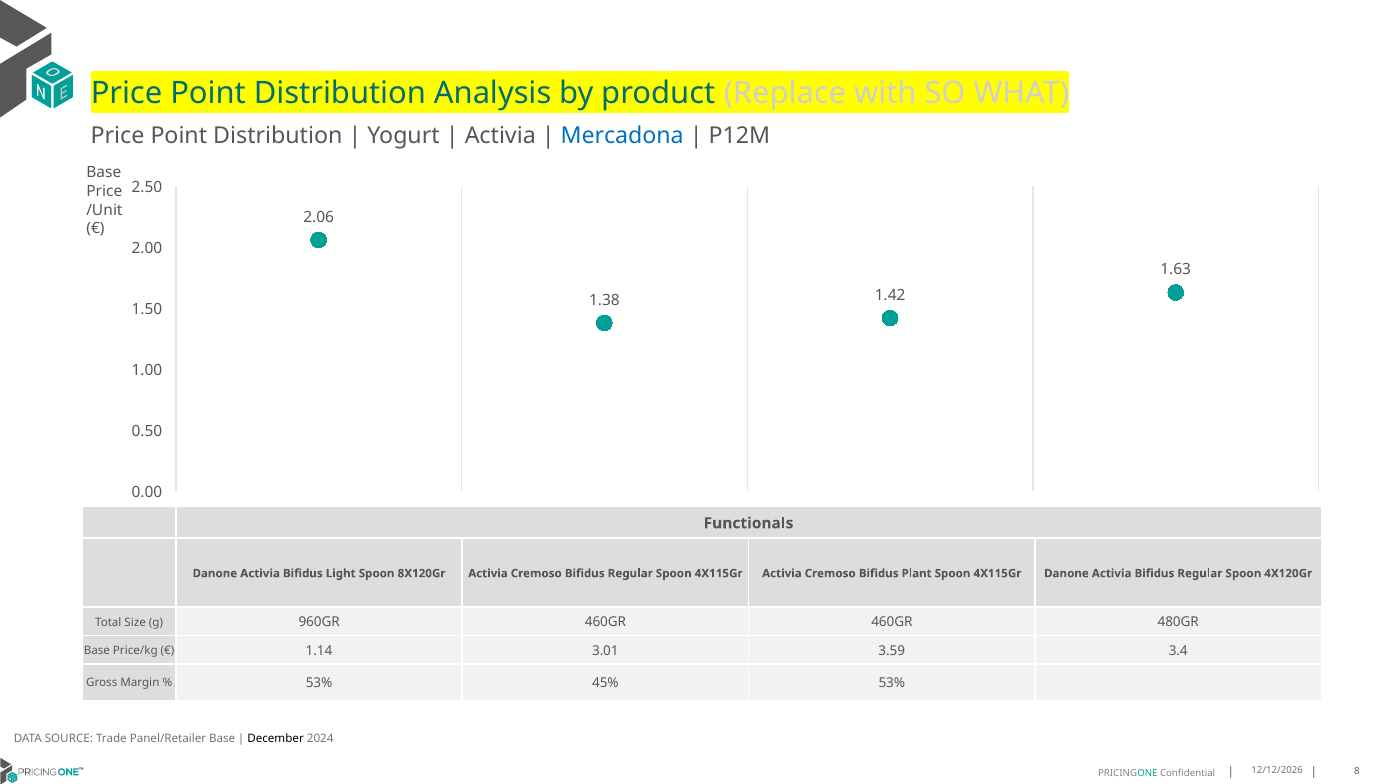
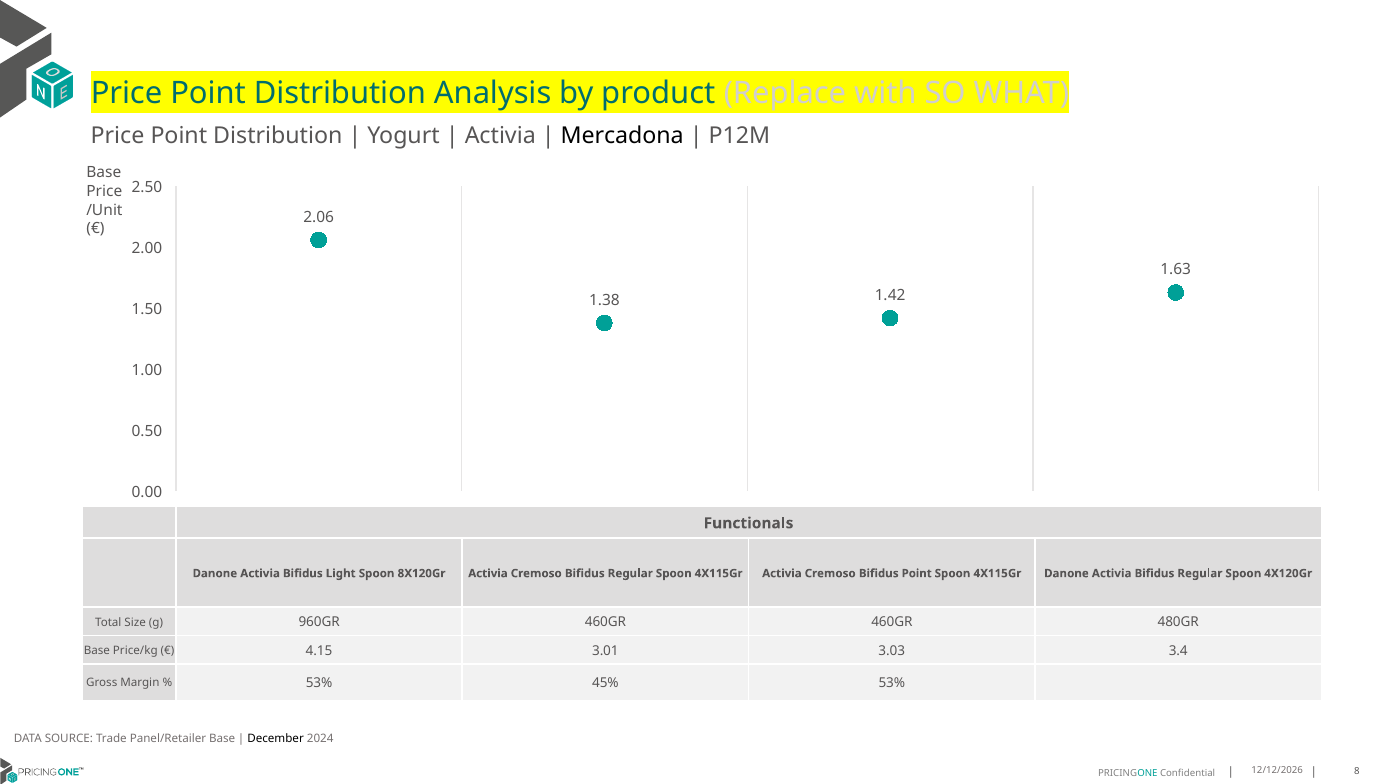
Mercadona colour: blue -> black
Bifidus Plant: Plant -> Point
1.14: 1.14 -> 4.15
3.59: 3.59 -> 3.03
